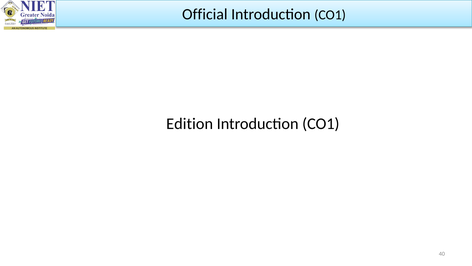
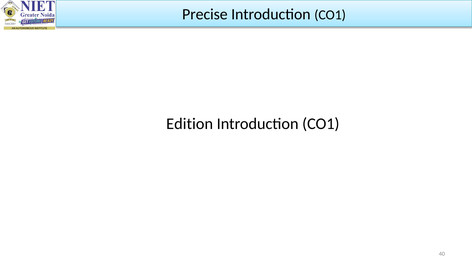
Official: Official -> Precise
